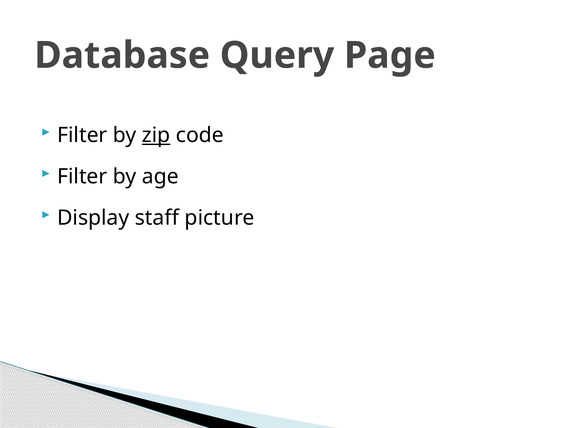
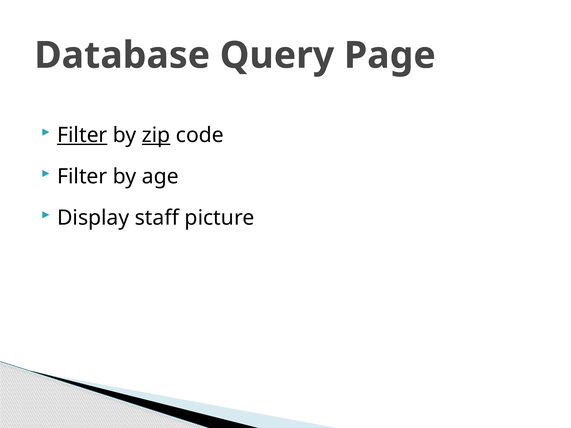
Filter at (82, 135) underline: none -> present
